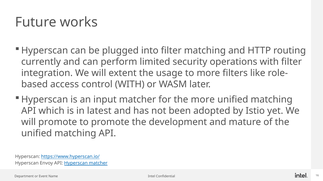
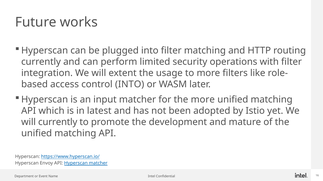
control WITH: WITH -> INTO
will promote: promote -> currently
